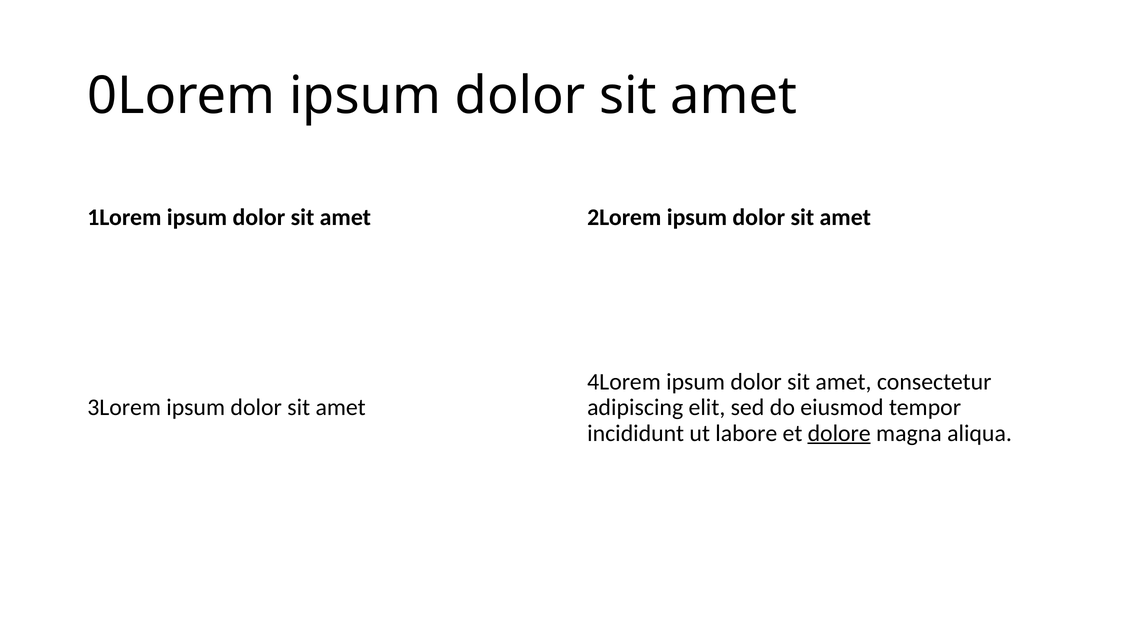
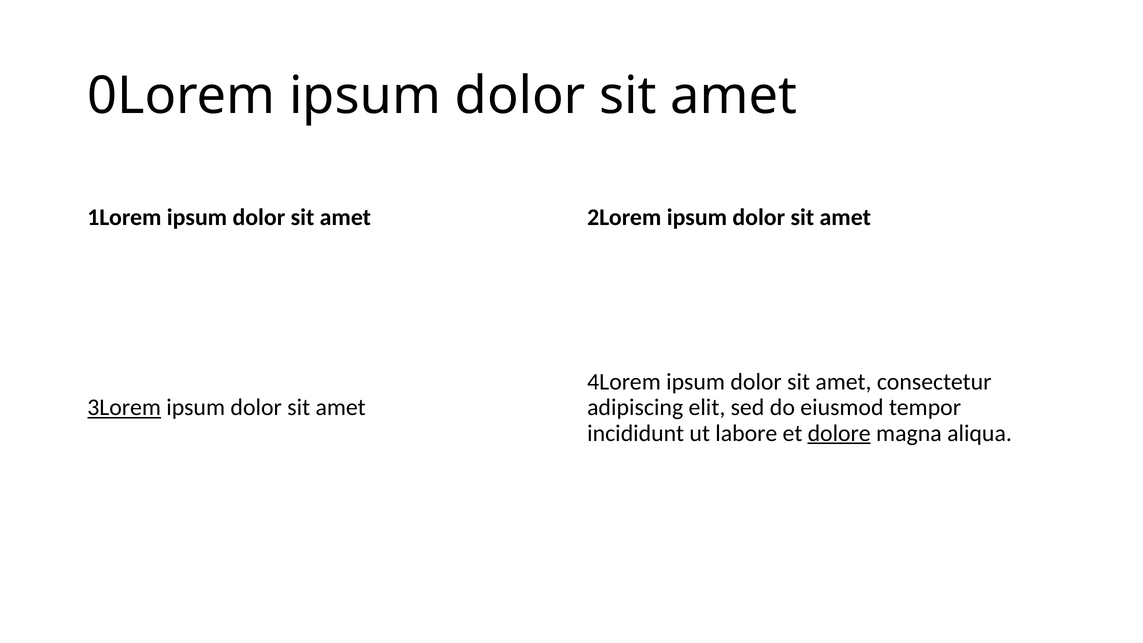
3Lorem underline: none -> present
